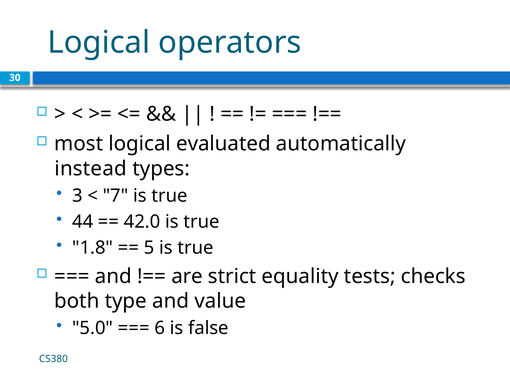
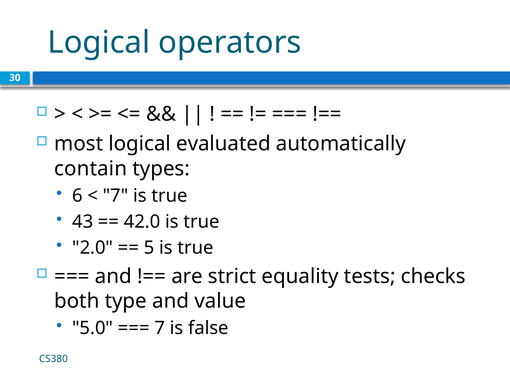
instead: instead -> contain
3: 3 -> 6
44: 44 -> 43
1.8: 1.8 -> 2.0
6 at (160, 328): 6 -> 7
